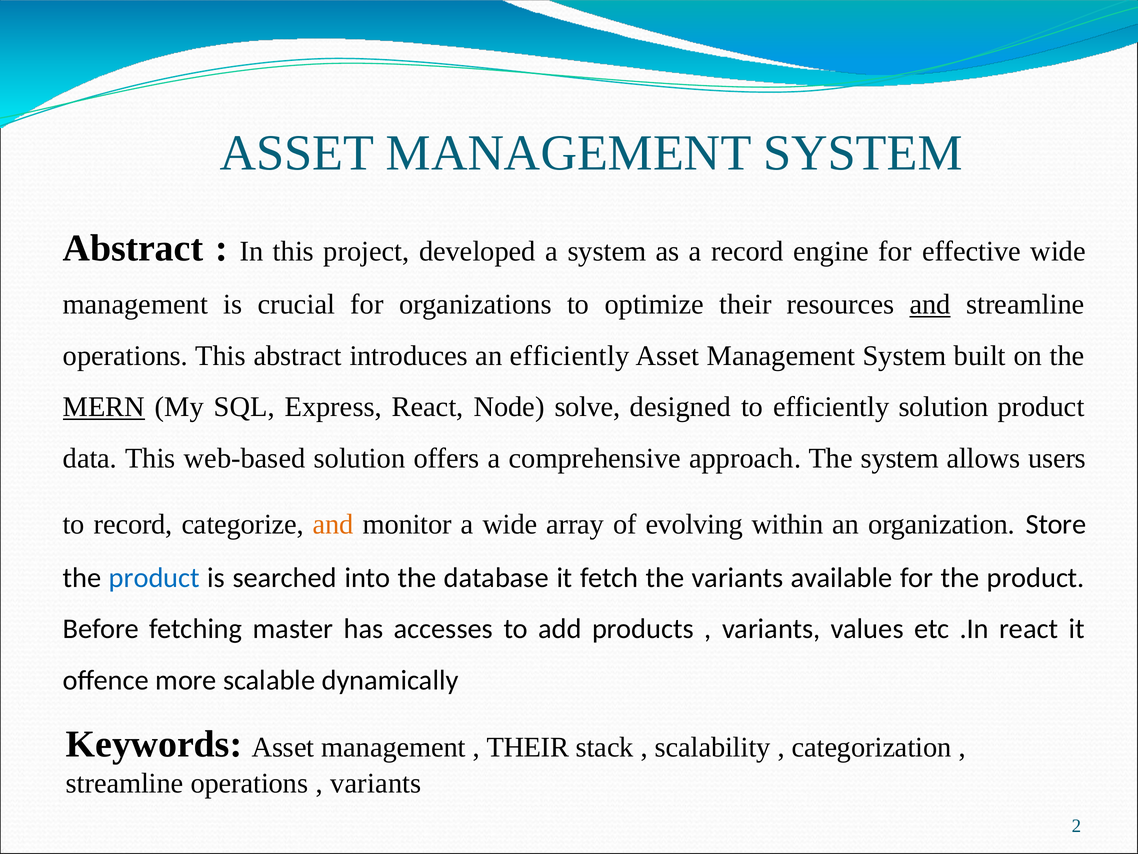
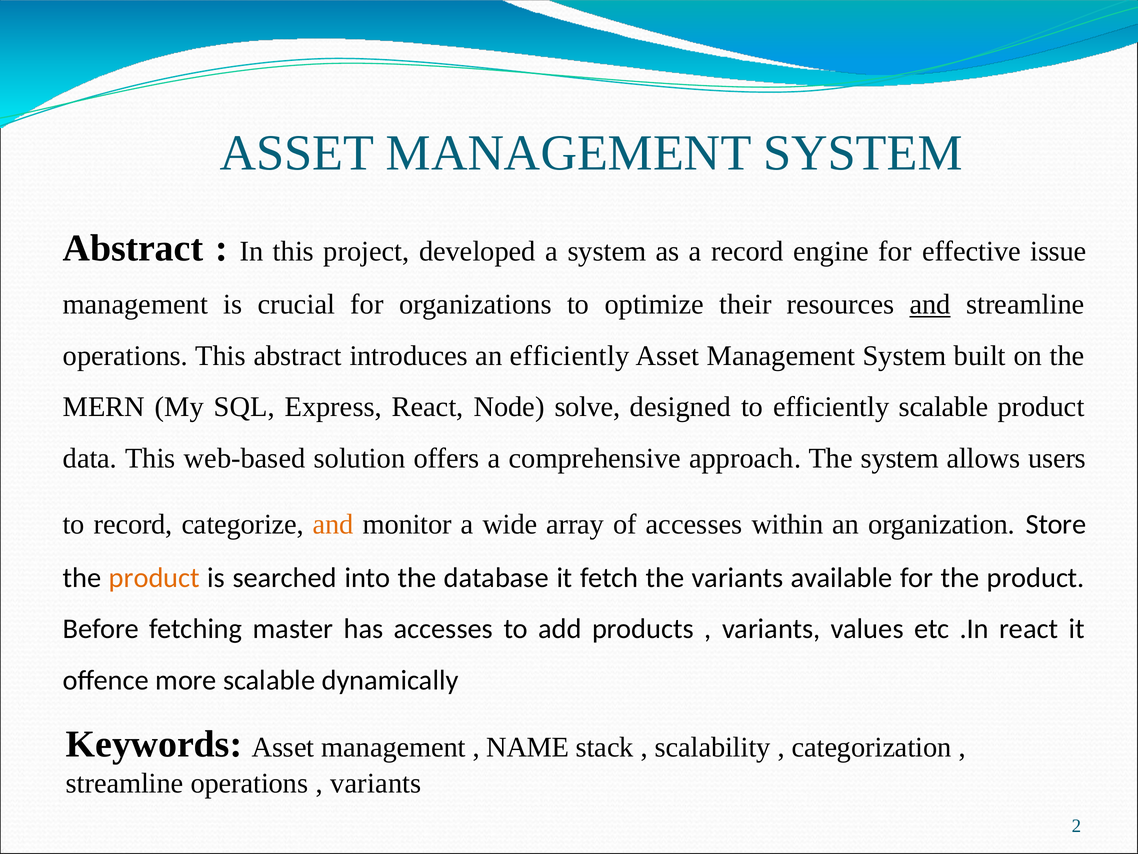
effective wide: wide -> issue
MERN underline: present -> none
efficiently solution: solution -> scalable
of evolving: evolving -> accesses
product at (154, 577) colour: blue -> orange
THEIR at (528, 747): THEIR -> NAME
